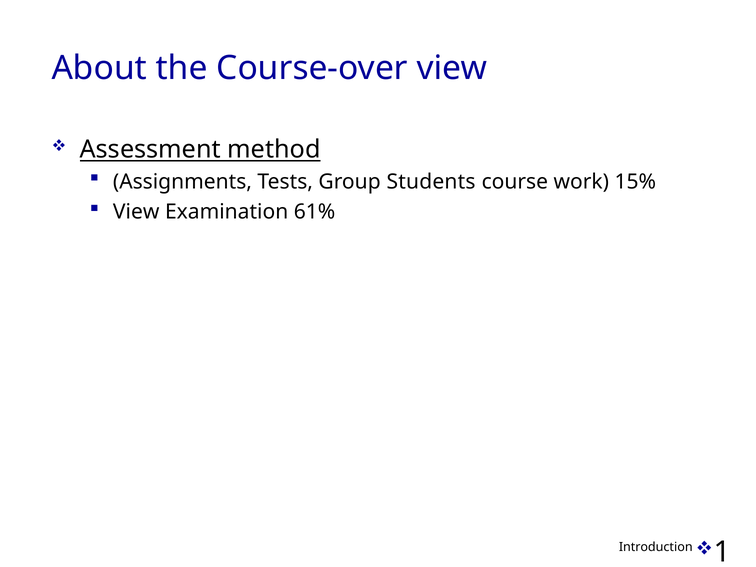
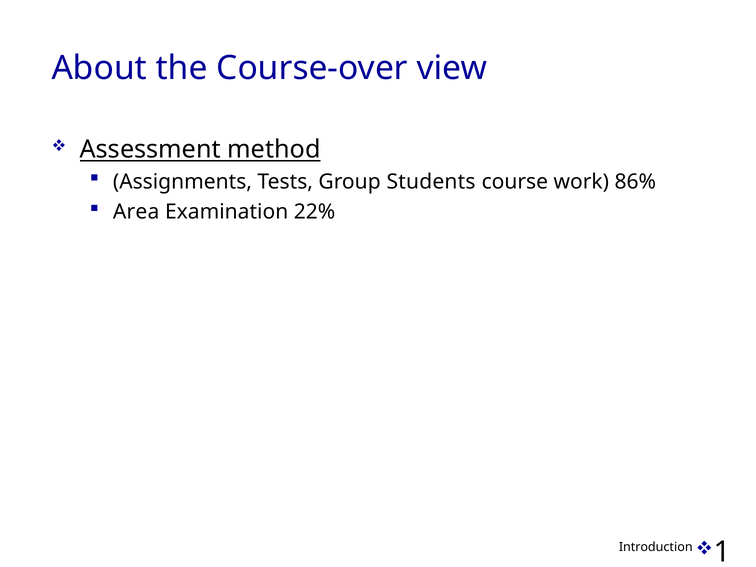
15%: 15% -> 86%
View at (136, 212): View -> Area
61%: 61% -> 22%
